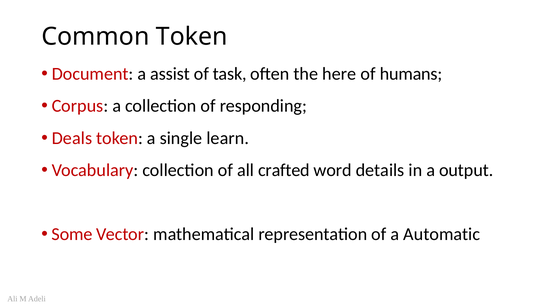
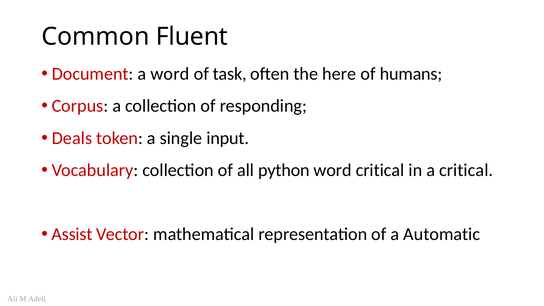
Common Token: Token -> Fluent
a assist: assist -> word
learn: learn -> input
crafted: crafted -> python
word details: details -> critical
a output: output -> critical
Some: Some -> Assist
